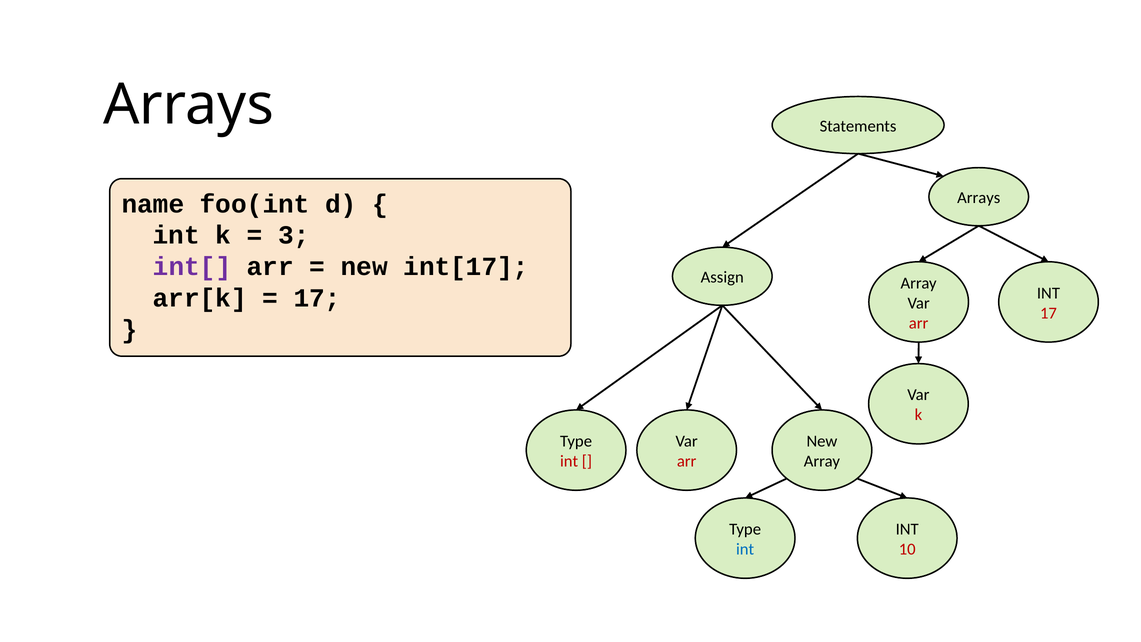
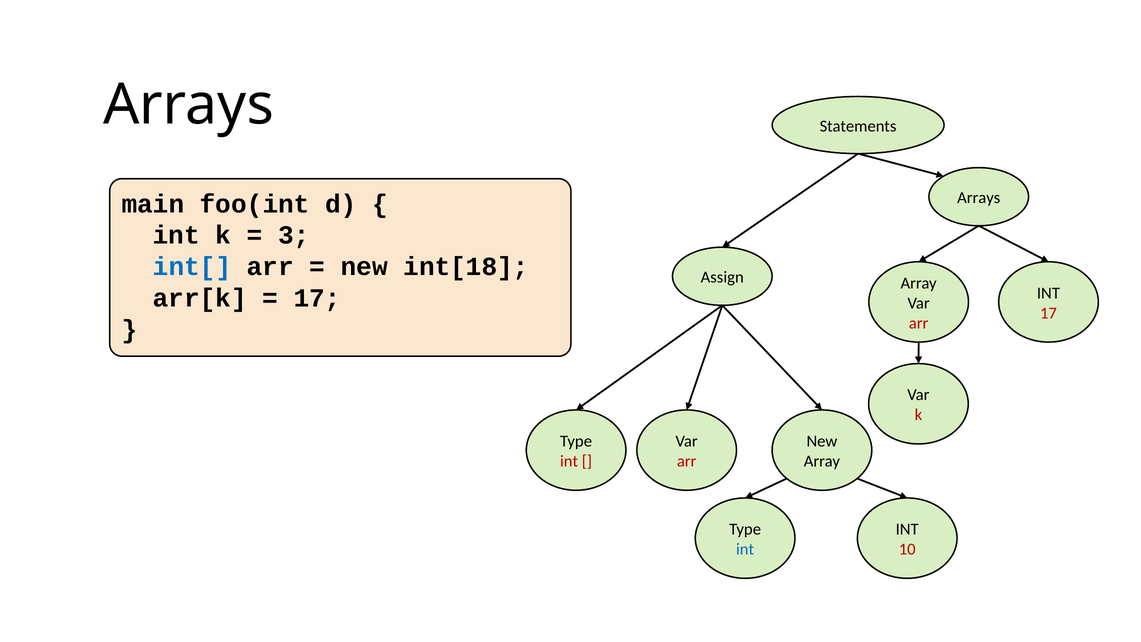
name: name -> main
int[ colour: purple -> blue
int[17: int[17 -> int[18
